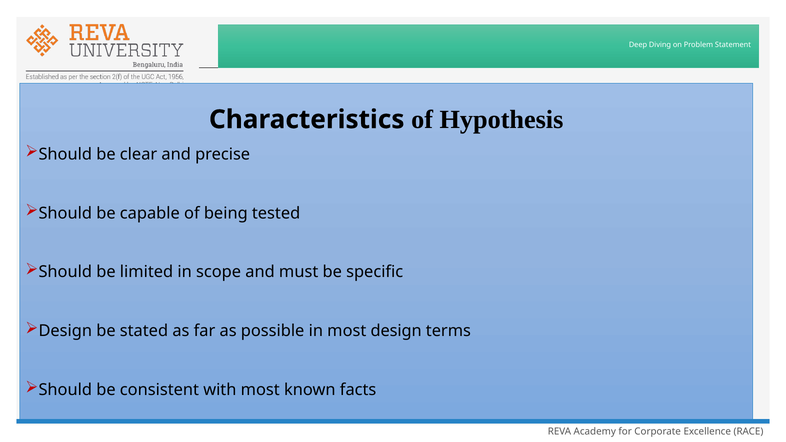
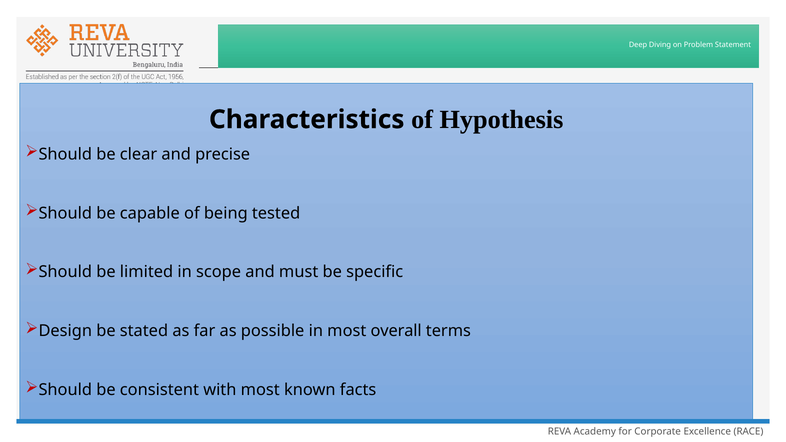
most design: design -> overall
